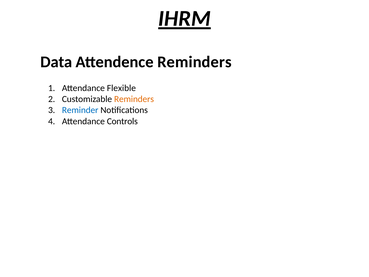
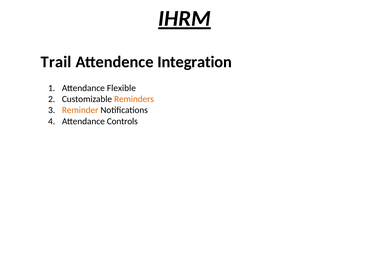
Data: Data -> Trail
Attendence Reminders: Reminders -> Integration
Reminder colour: blue -> orange
